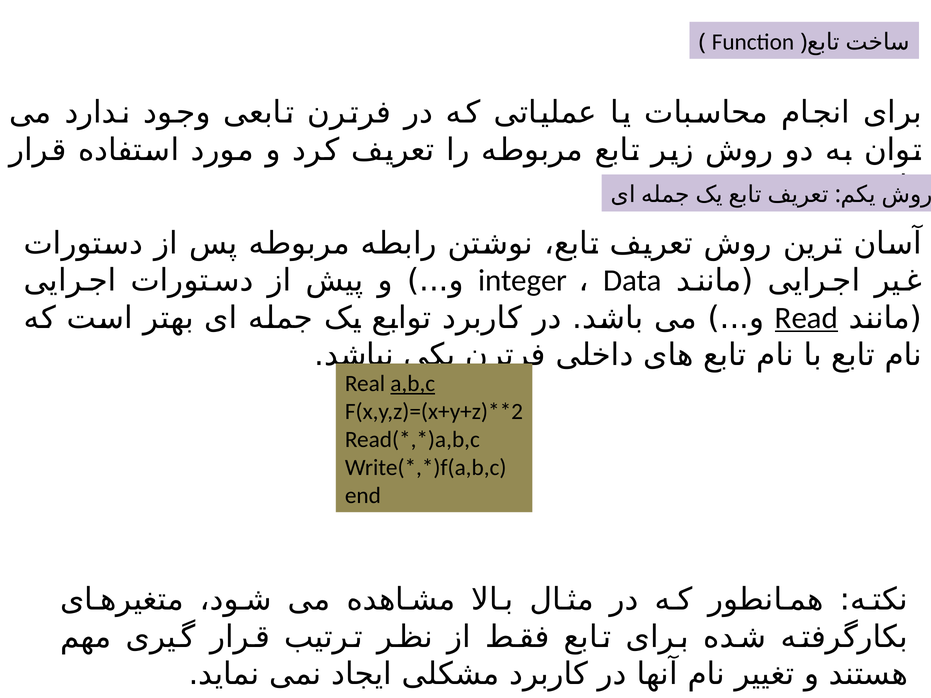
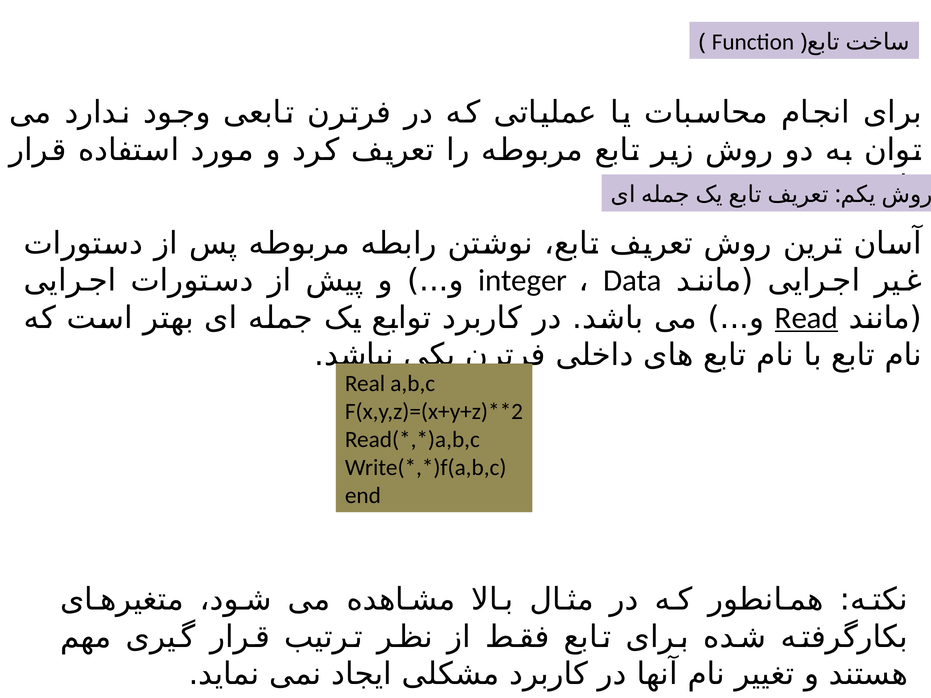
a,b,c underline: present -> none
